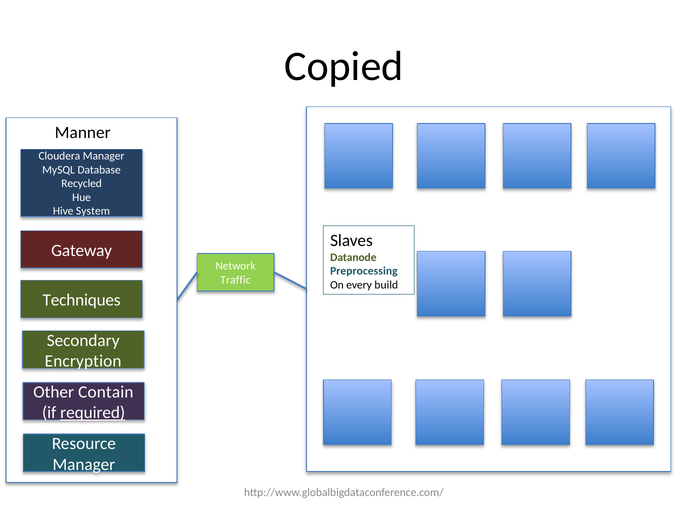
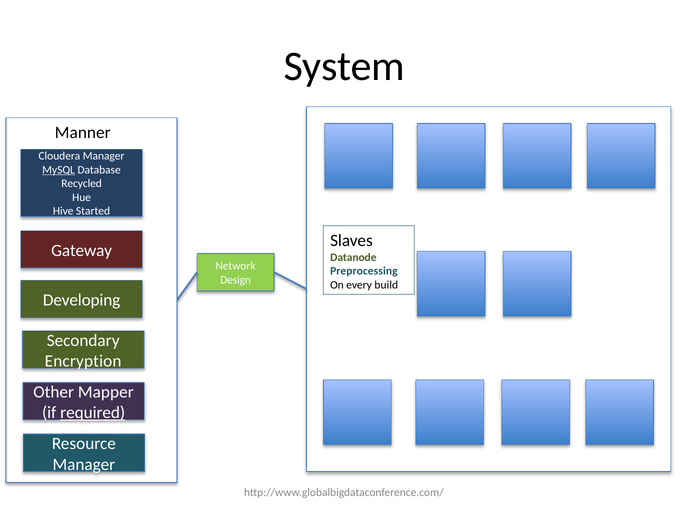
Copied: Copied -> System
MySQL underline: none -> present
System: System -> Started
Traffic: Traffic -> Design
Techniques: Techniques -> Developing
Contain: Contain -> Mapper
